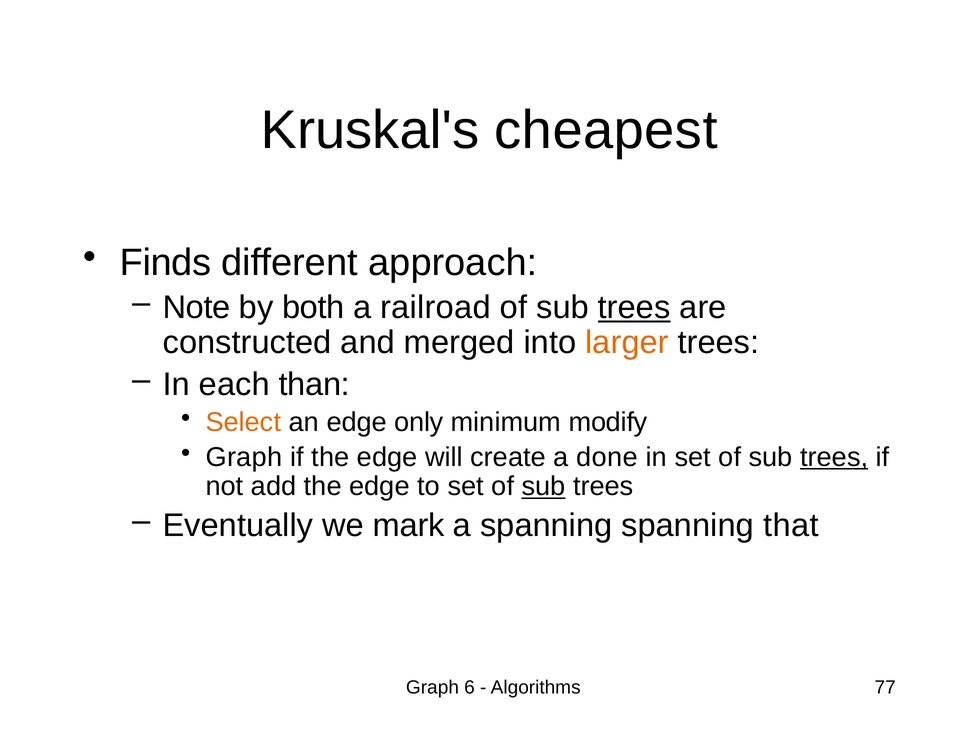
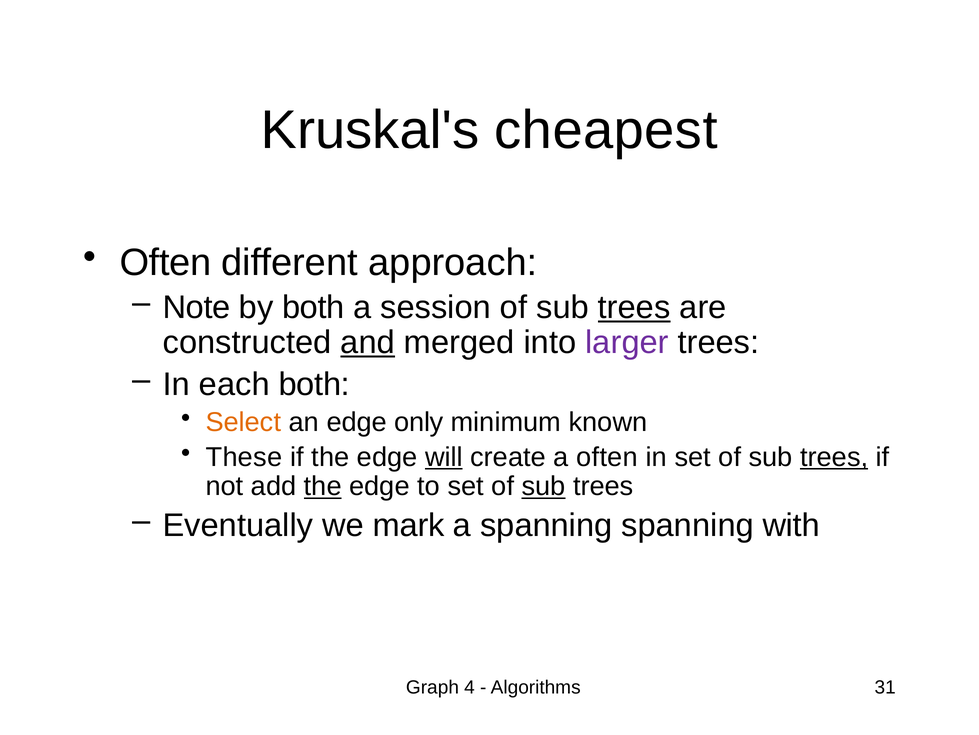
Finds at (166, 262): Finds -> Often
railroad: railroad -> session
and underline: none -> present
larger colour: orange -> purple
each than: than -> both
modify: modify -> known
Graph at (244, 457): Graph -> These
will underline: none -> present
a done: done -> often
the at (323, 486) underline: none -> present
that: that -> with
6: 6 -> 4
77: 77 -> 31
